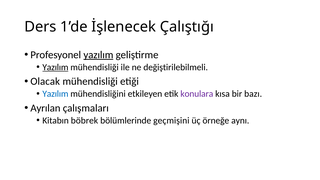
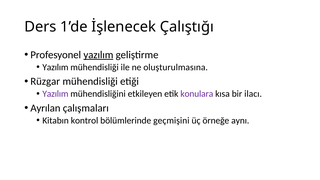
Yazılım at (55, 67) underline: present -> none
değiştirilebilmeli: değiştirilebilmeli -> oluşturulmasına
Olacak: Olacak -> Rüzgar
Yazılım at (55, 94) colour: blue -> purple
bazı: bazı -> ilacı
böbrek: böbrek -> kontrol
